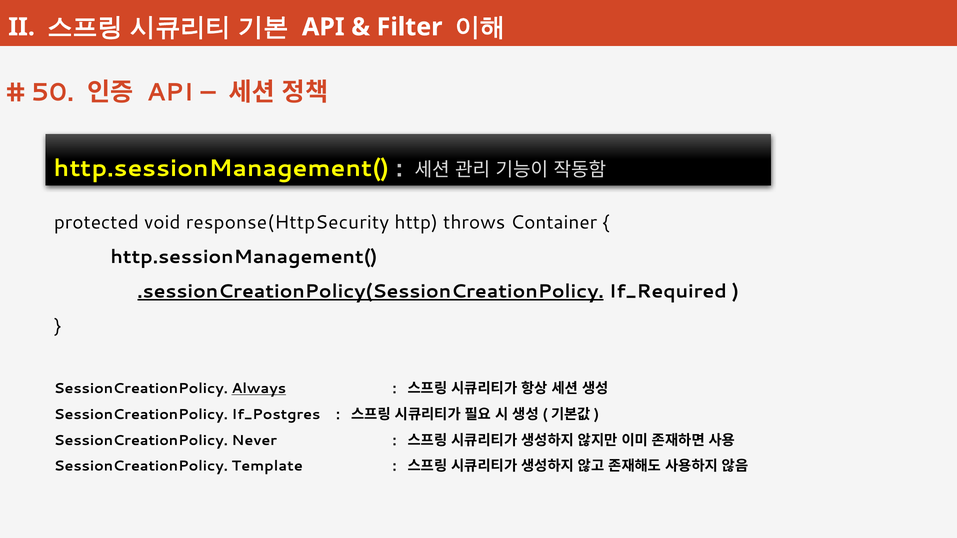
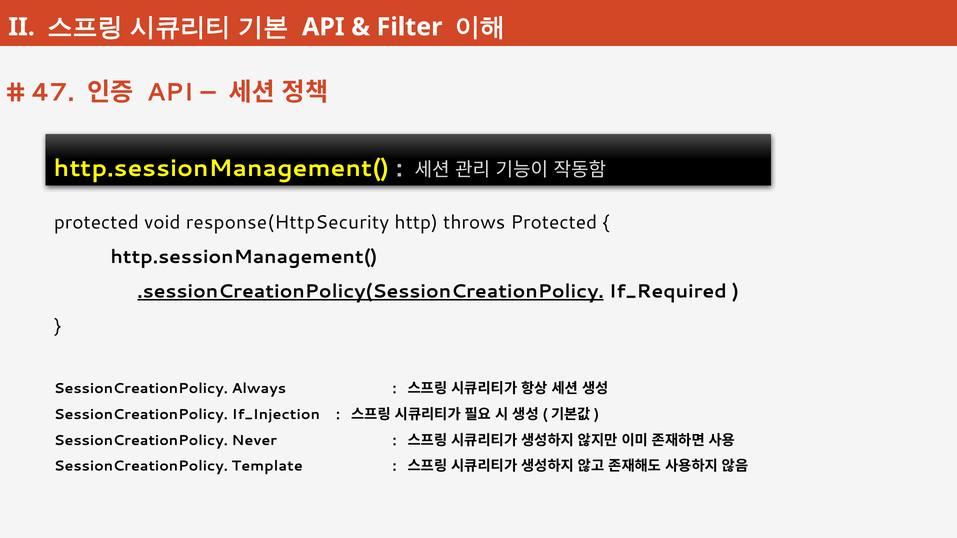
50: 50 -> 47
throws Container: Container -> Protected
Always underline: present -> none
If_Postgres: If_Postgres -> If_Injection
